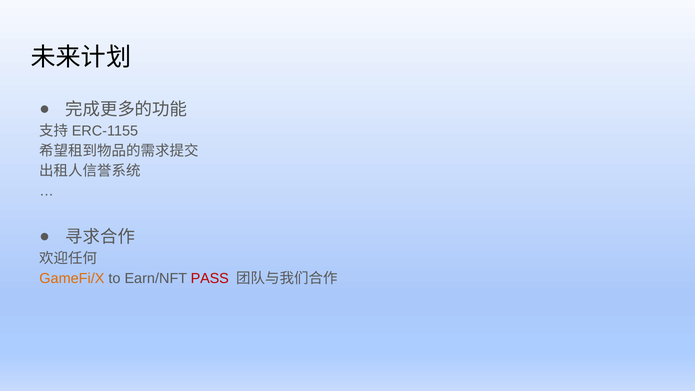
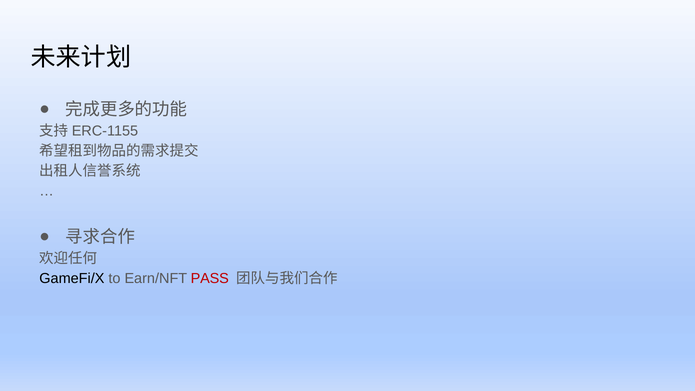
GameFi/X colour: orange -> black
